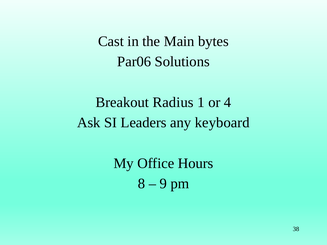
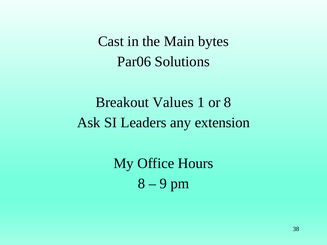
Radius: Radius -> Values
or 4: 4 -> 8
keyboard: keyboard -> extension
